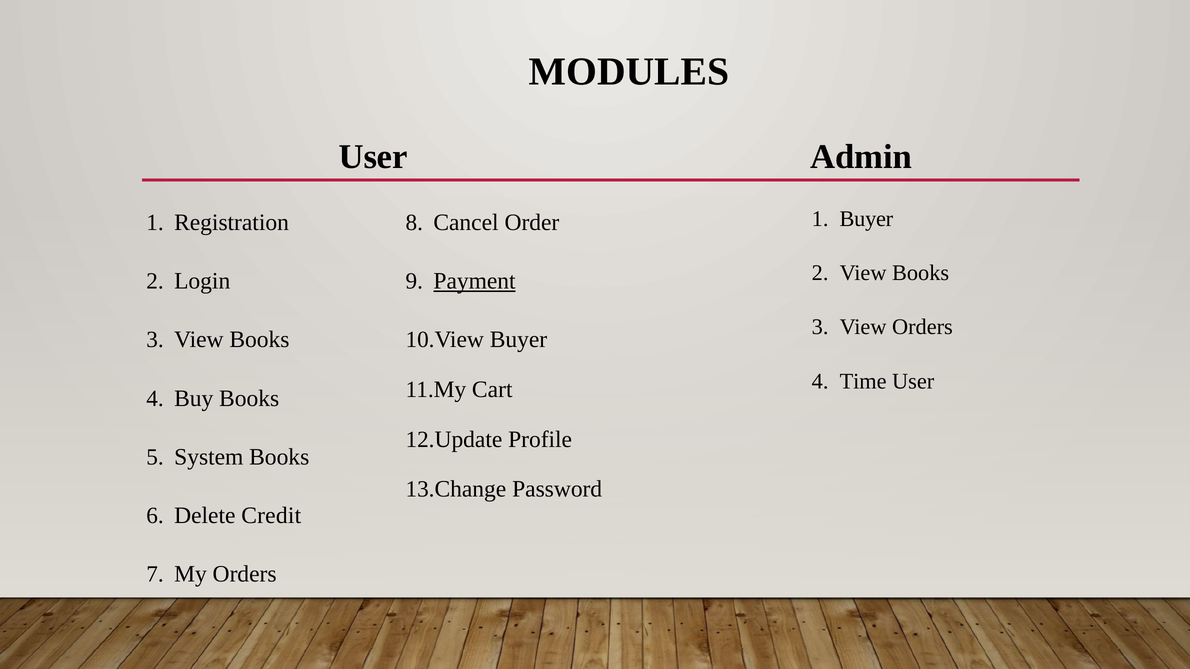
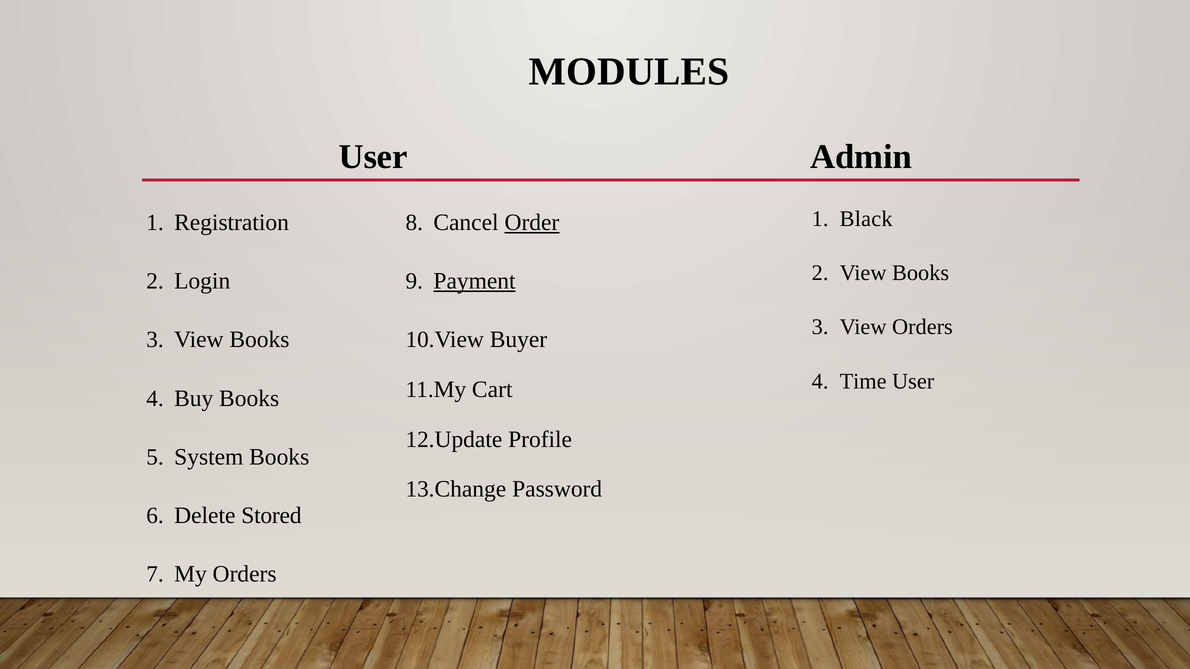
Buyer at (866, 219): Buyer -> Black
Order underline: none -> present
Credit: Credit -> Stored
